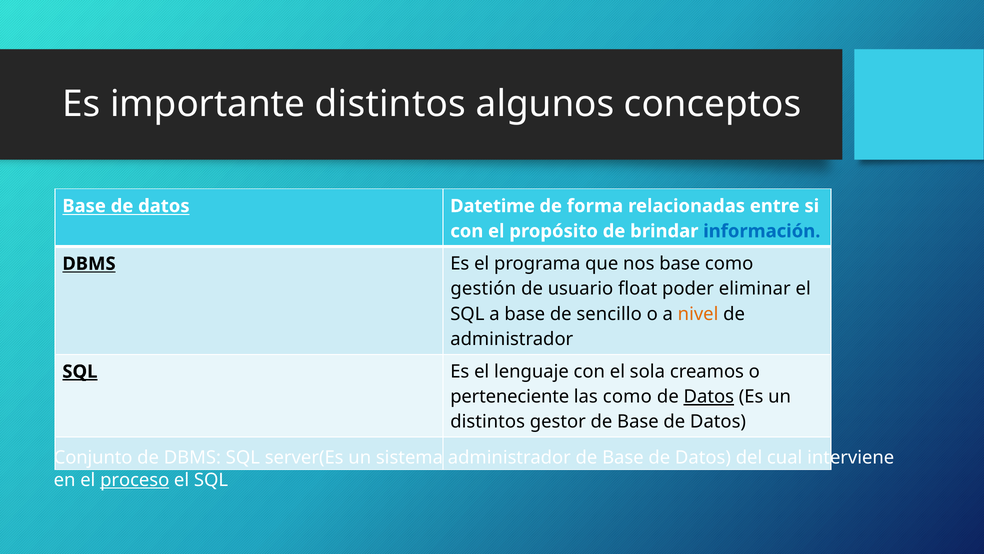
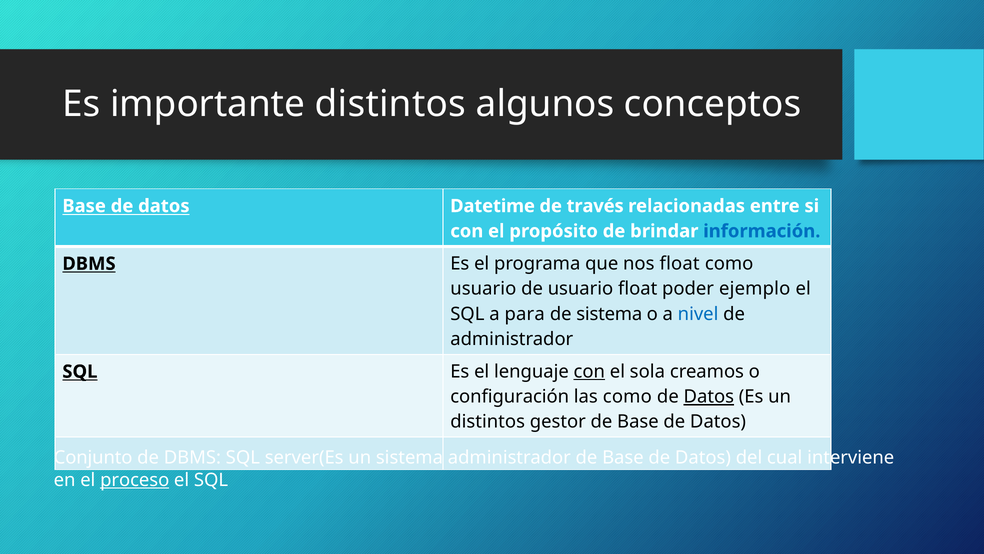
forma: forma -> través
nos base: base -> float
gestión at (483, 289): gestión -> usuario
eliminar: eliminar -> ejemplo
a base: base -> para
de sencillo: sencillo -> sistema
nivel colour: orange -> blue
SQL at (80, 371) underline: present -> none
con at (589, 371) underline: none -> present
perteneciente: perteneciente -> configuración
